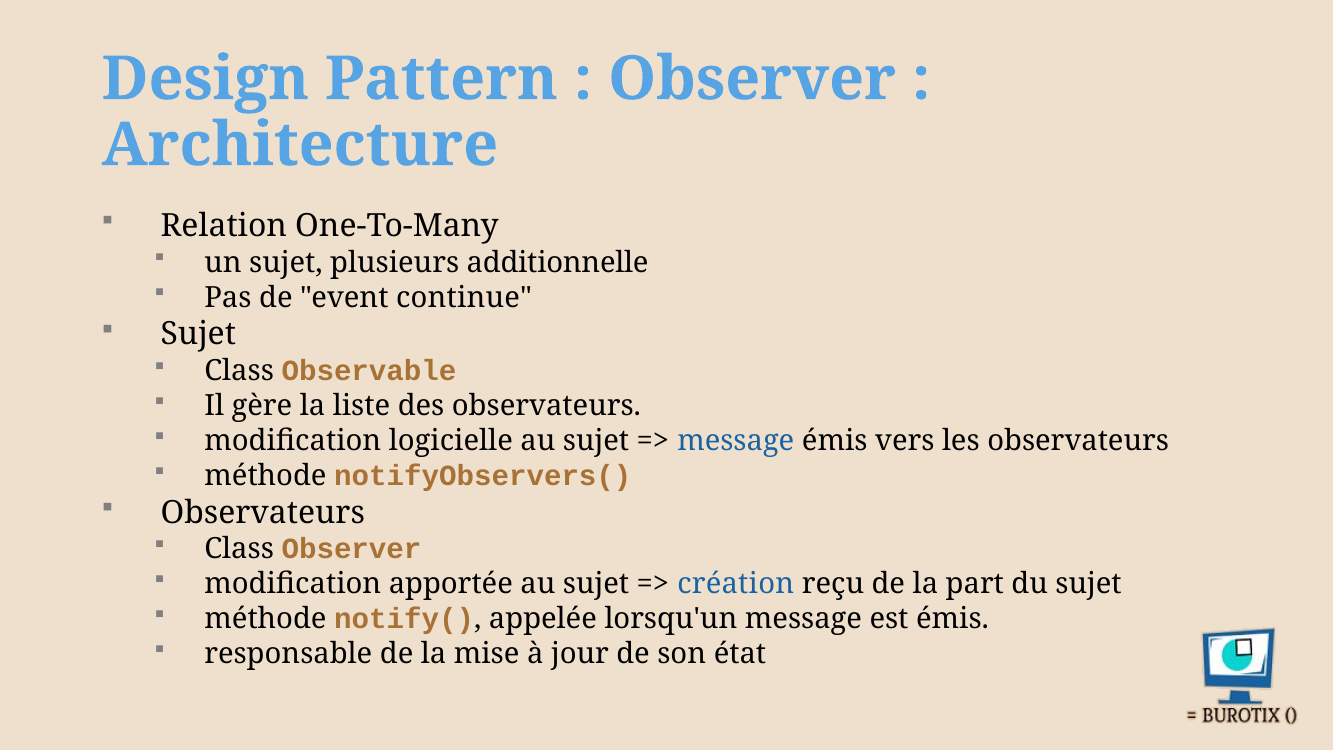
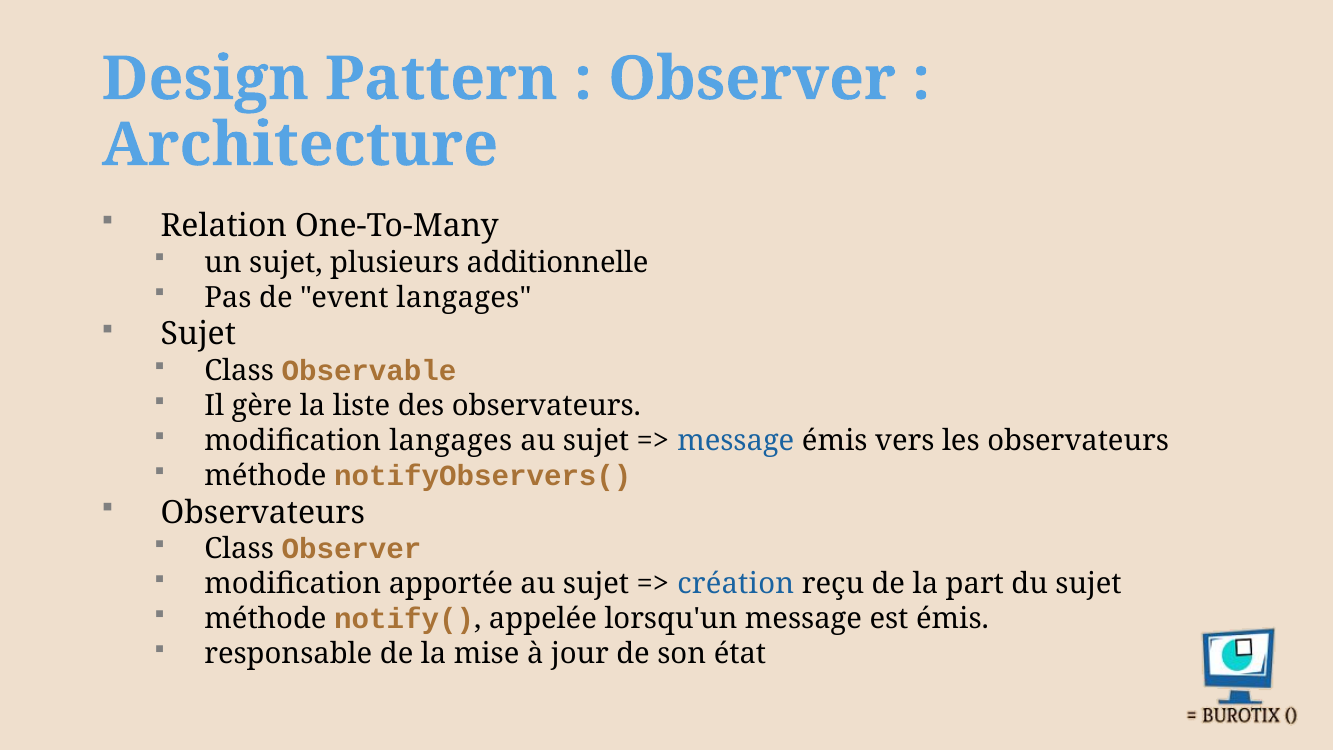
event continue: continue -> langages
modification logicielle: logicielle -> langages
